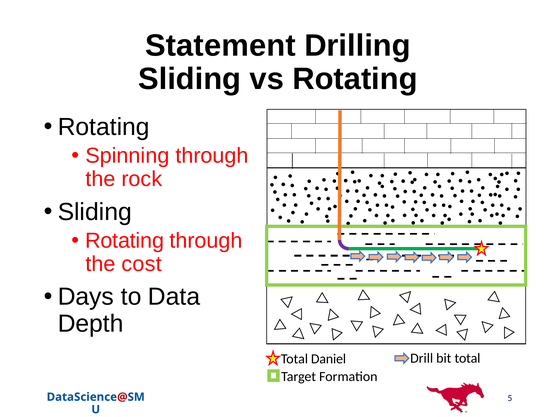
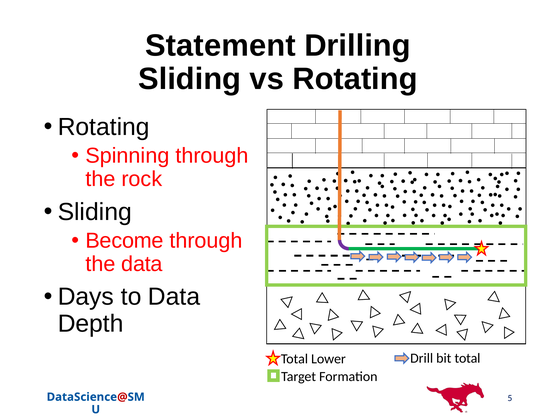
Rotating at (125, 241): Rotating -> Become
the cost: cost -> data
Daniel: Daniel -> Lower
